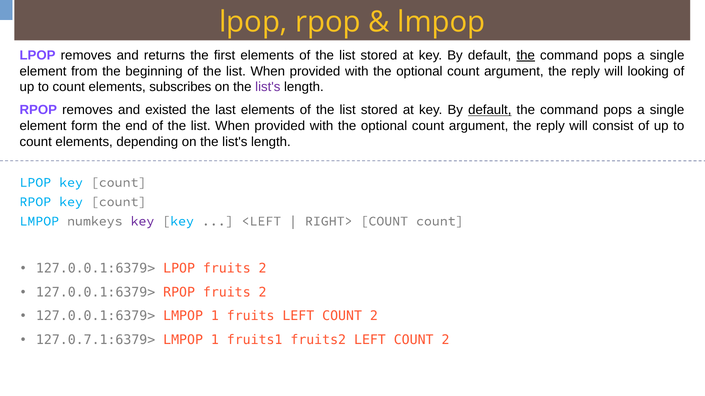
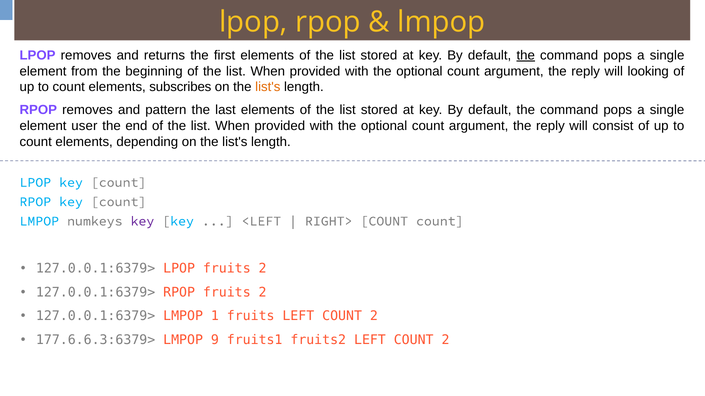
list's at (268, 87) colour: purple -> orange
existed: existed -> pattern
default at (490, 110) underline: present -> none
form: form -> user
127.0.7.1:6379>: 127.0.7.1:6379> -> 177.6.6.3:6379>
1 at (215, 340): 1 -> 9
